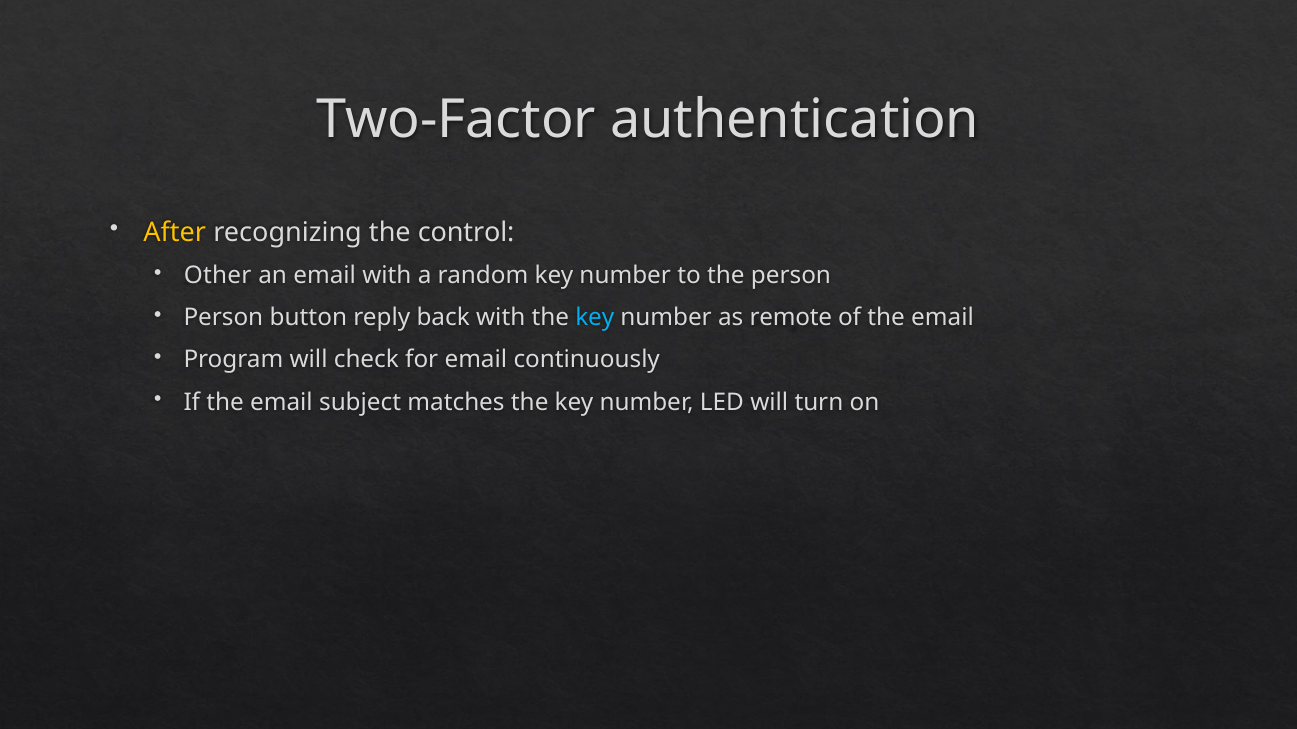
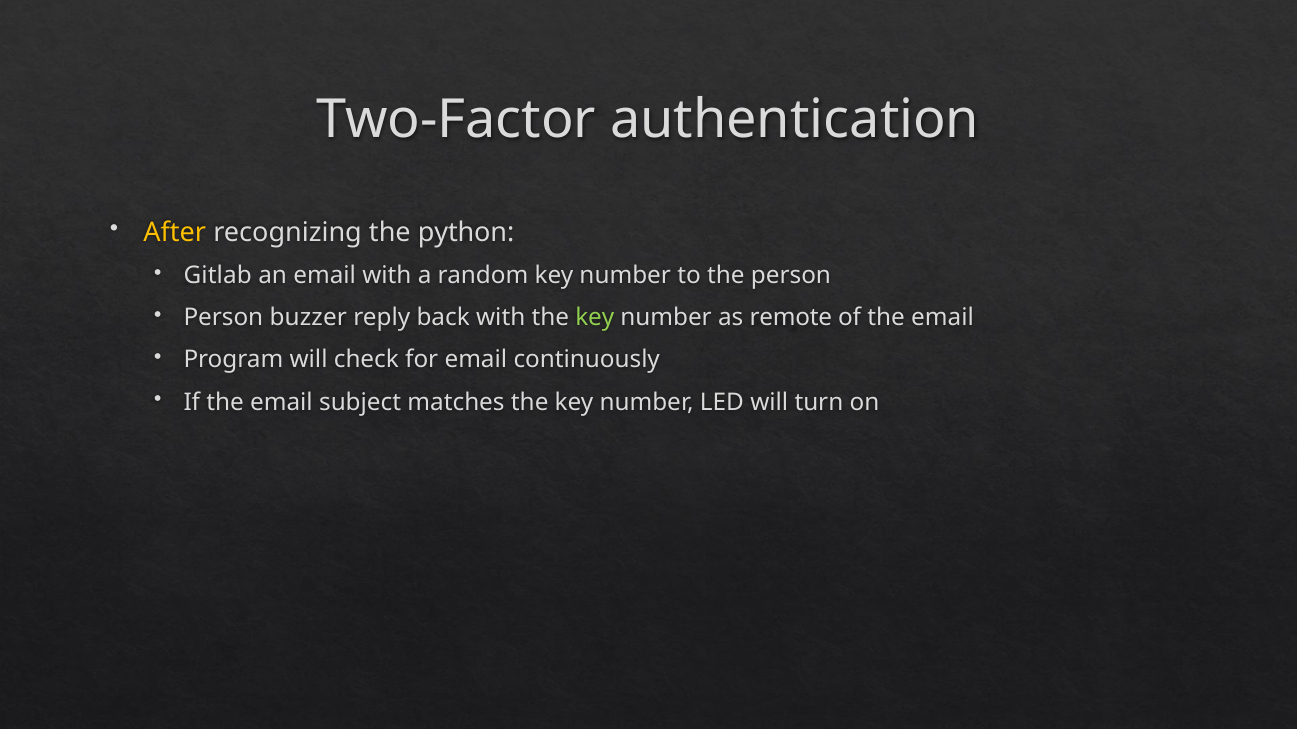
control: control -> python
Other: Other -> Gitlab
button: button -> buzzer
key at (595, 318) colour: light blue -> light green
